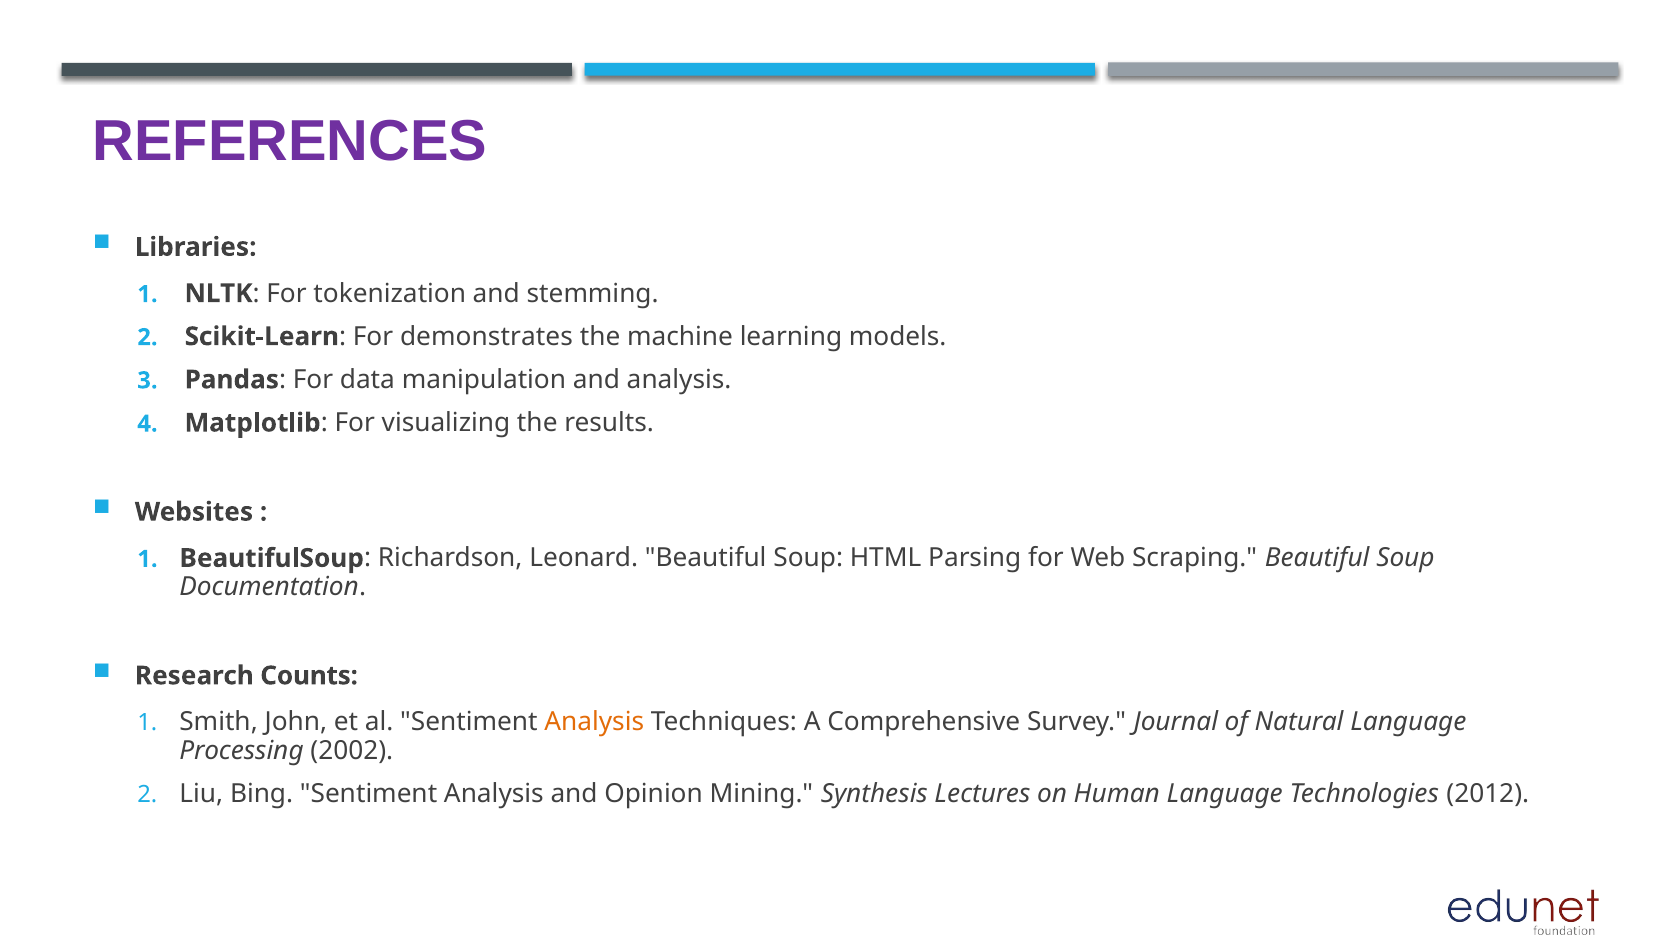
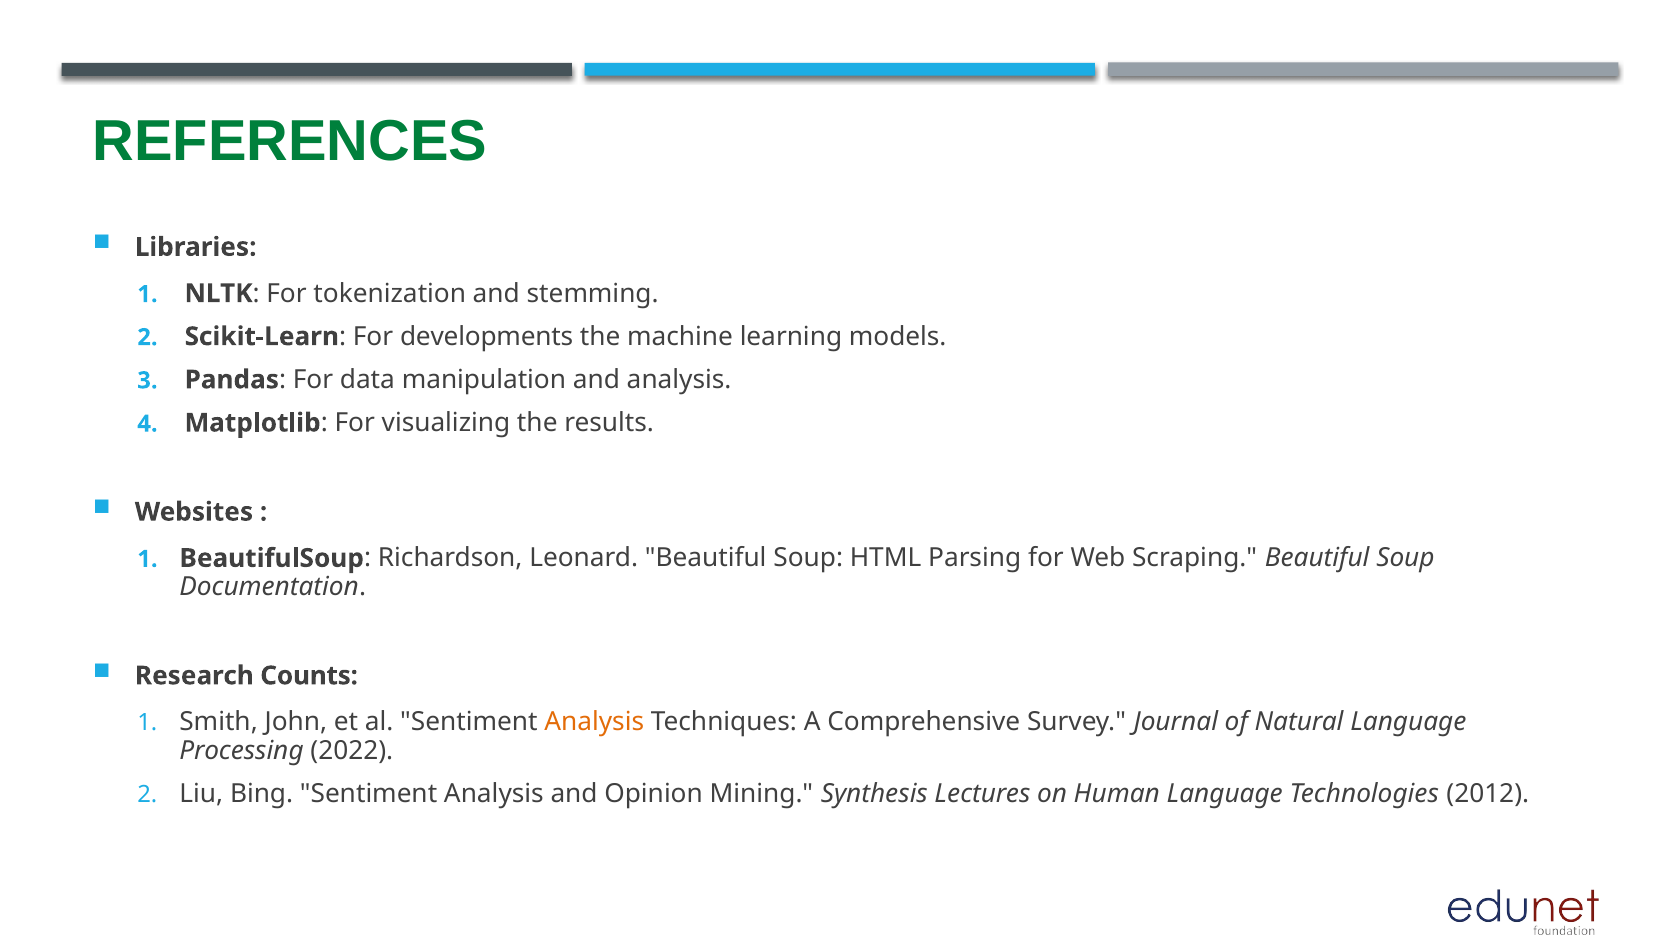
REFERENCES colour: purple -> green
demonstrates: demonstrates -> developments
2002: 2002 -> 2022
